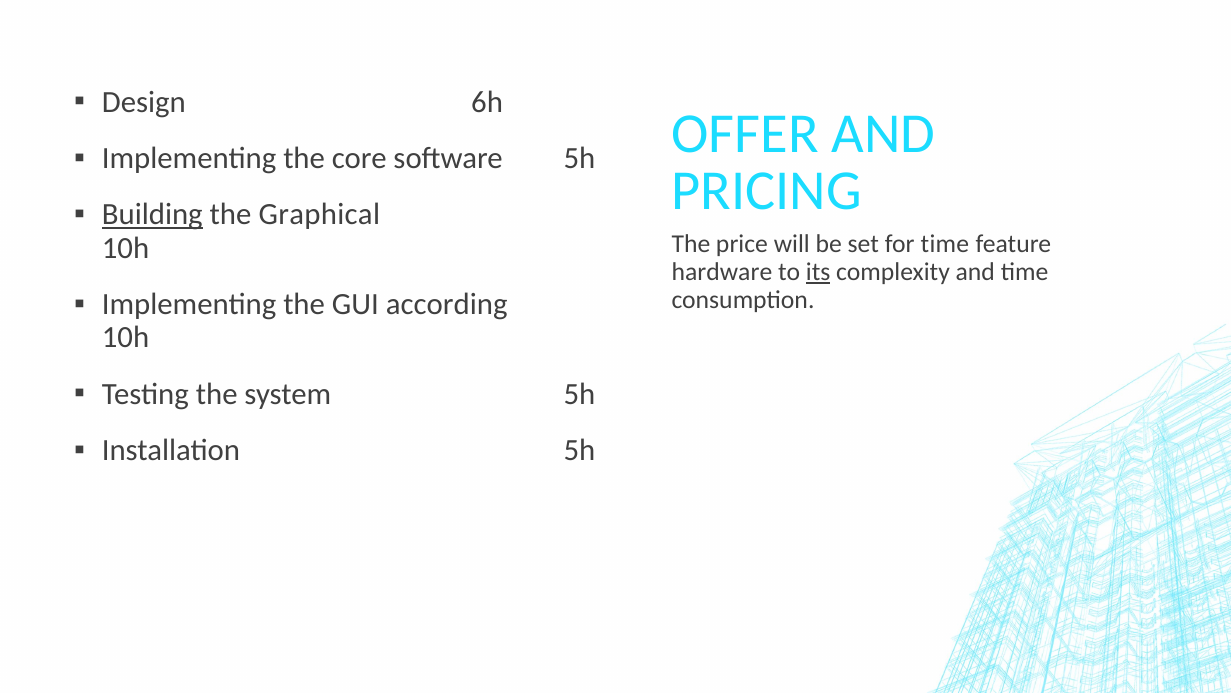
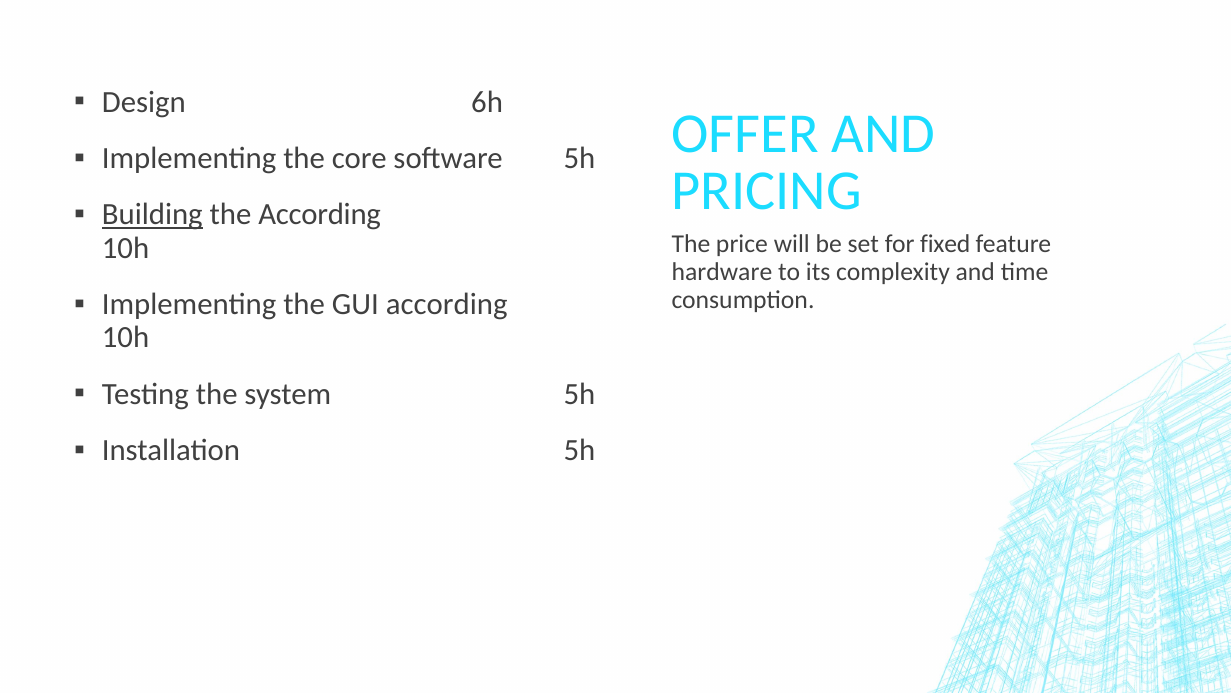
the Graphical: Graphical -> According
for time: time -> fixed
its underline: present -> none
